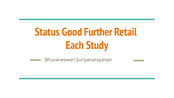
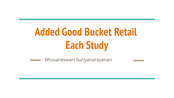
Status: Status -> Added
Further: Further -> Bucket
